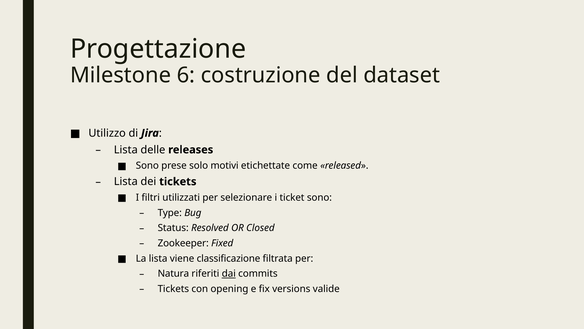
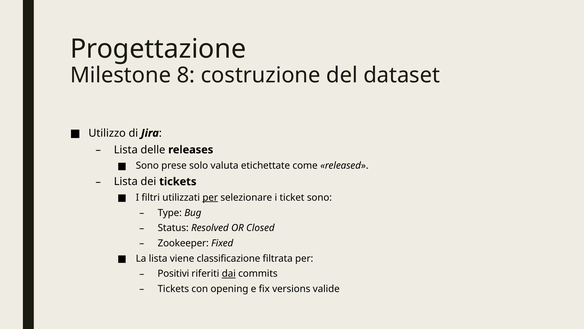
6: 6 -> 8
motivi: motivi -> valuta
per at (210, 197) underline: none -> present
Natura: Natura -> Positivi
